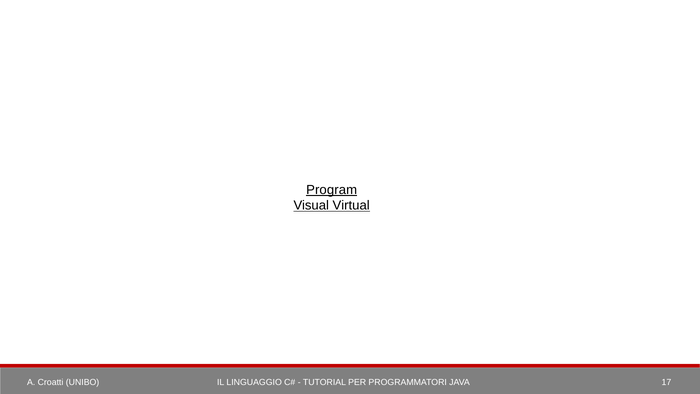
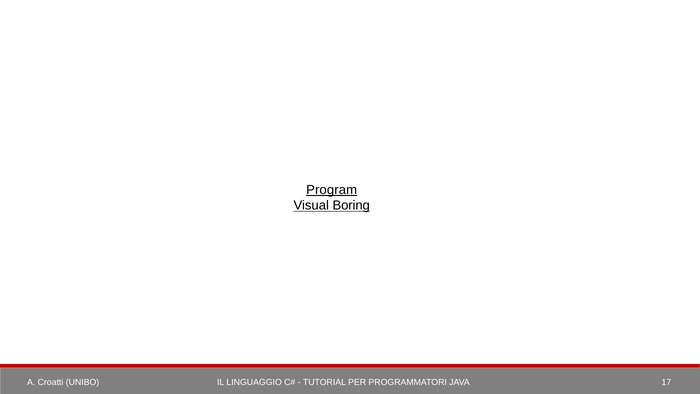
Virtual: Virtual -> Boring
